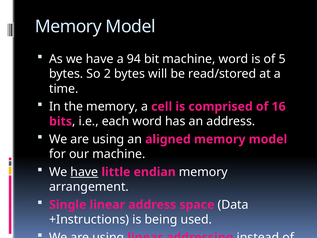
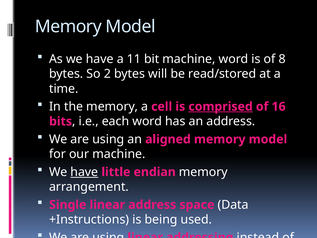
94: 94 -> 11
5: 5 -> 8
comprised underline: none -> present
